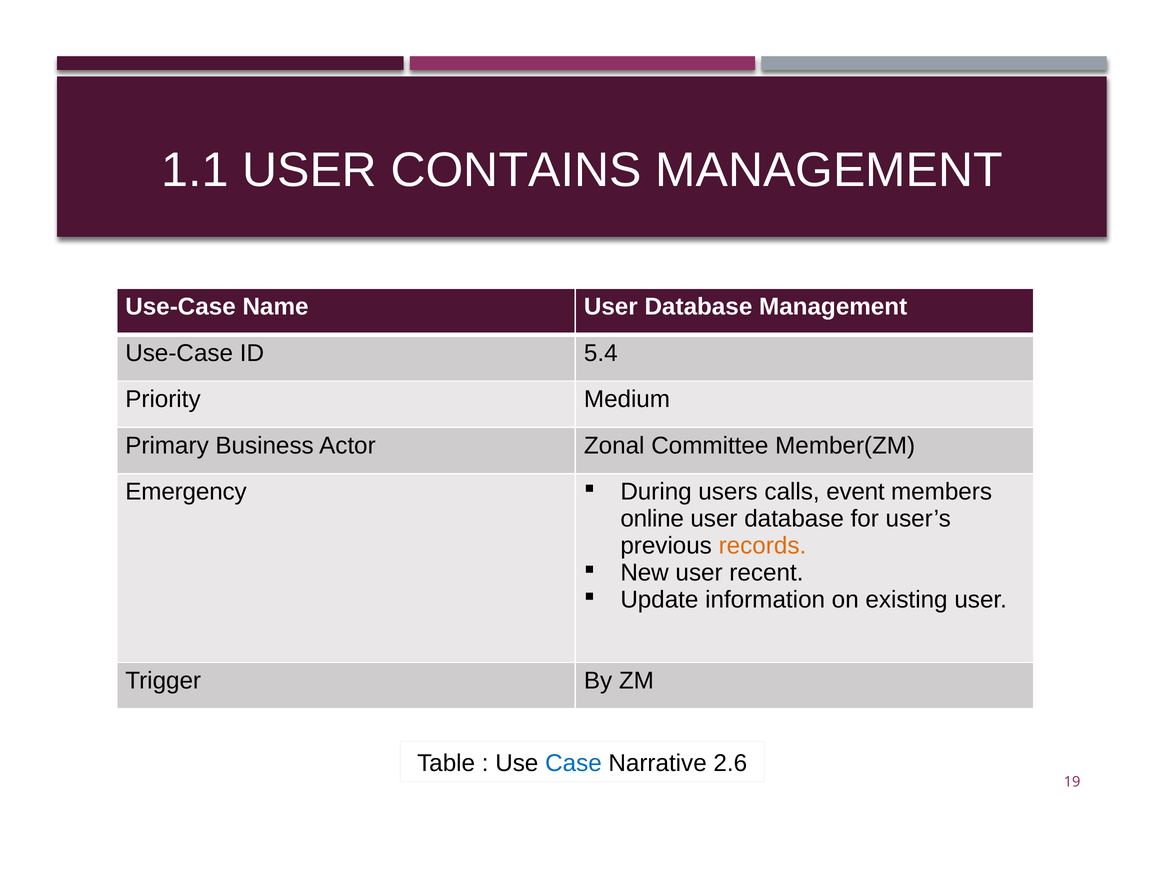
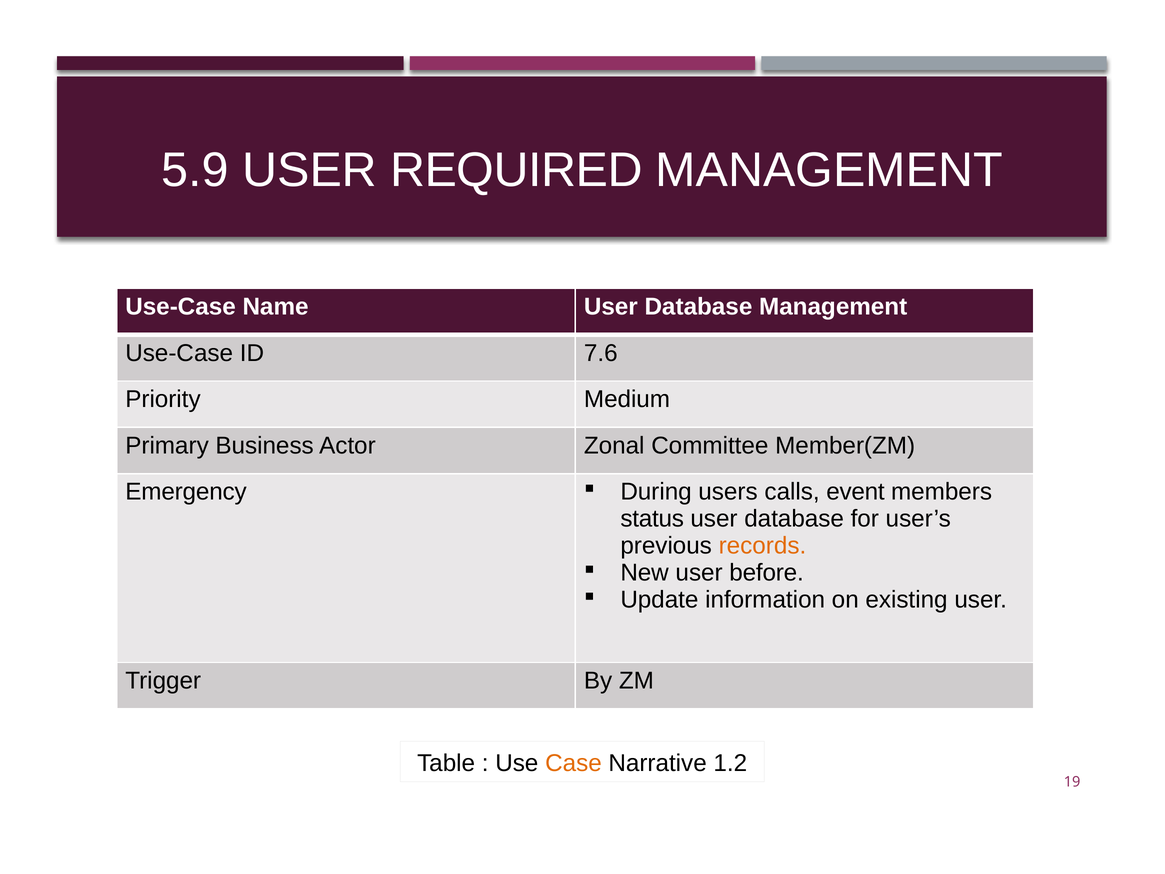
1.1: 1.1 -> 5.9
CONTAINS: CONTAINS -> REQUIRED
5.4: 5.4 -> 7.6
online: online -> status
recent: recent -> before
Case colour: blue -> orange
2.6: 2.6 -> 1.2
